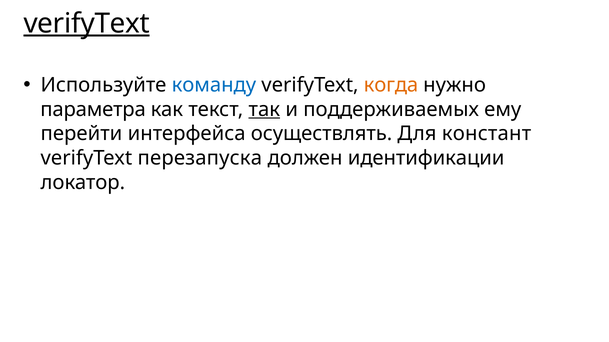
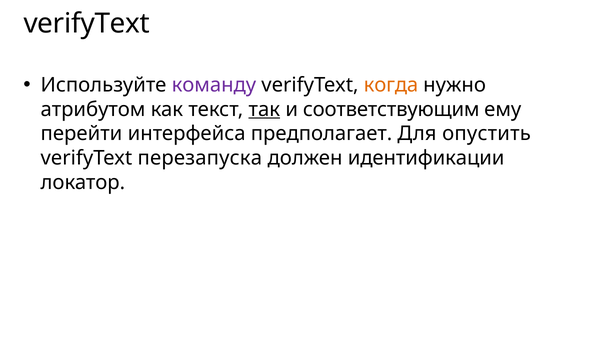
verifyText at (87, 24) underline: present -> none
команду colour: blue -> purple
параметра: параметра -> атрибутом
поддерживаемых: поддерживаемых -> соответствующим
осуществлять: осуществлять -> предполагает
констант: констант -> опустить
